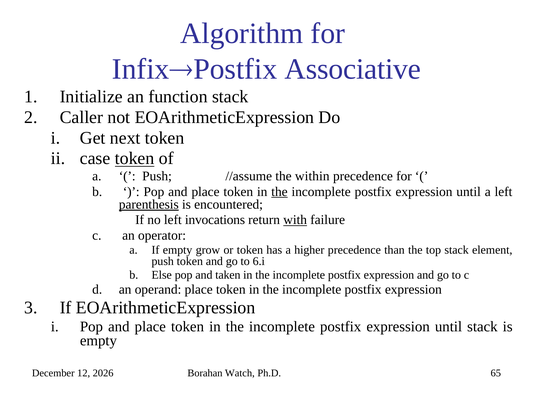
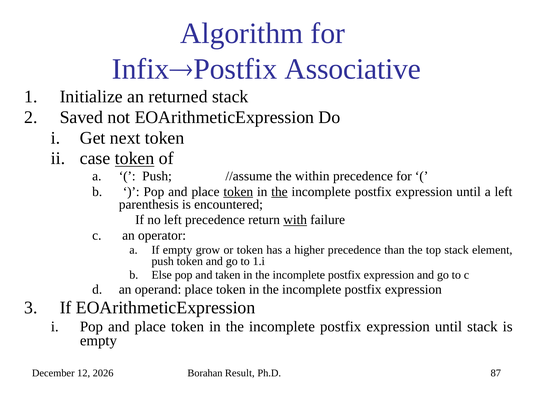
function: function -> returned
Caller: Caller -> Saved
token at (238, 192) underline: none -> present
parenthesis underline: present -> none
left invocations: invocations -> precedence
6.i: 6.i -> 1.i
Watch: Watch -> Result
65: 65 -> 87
